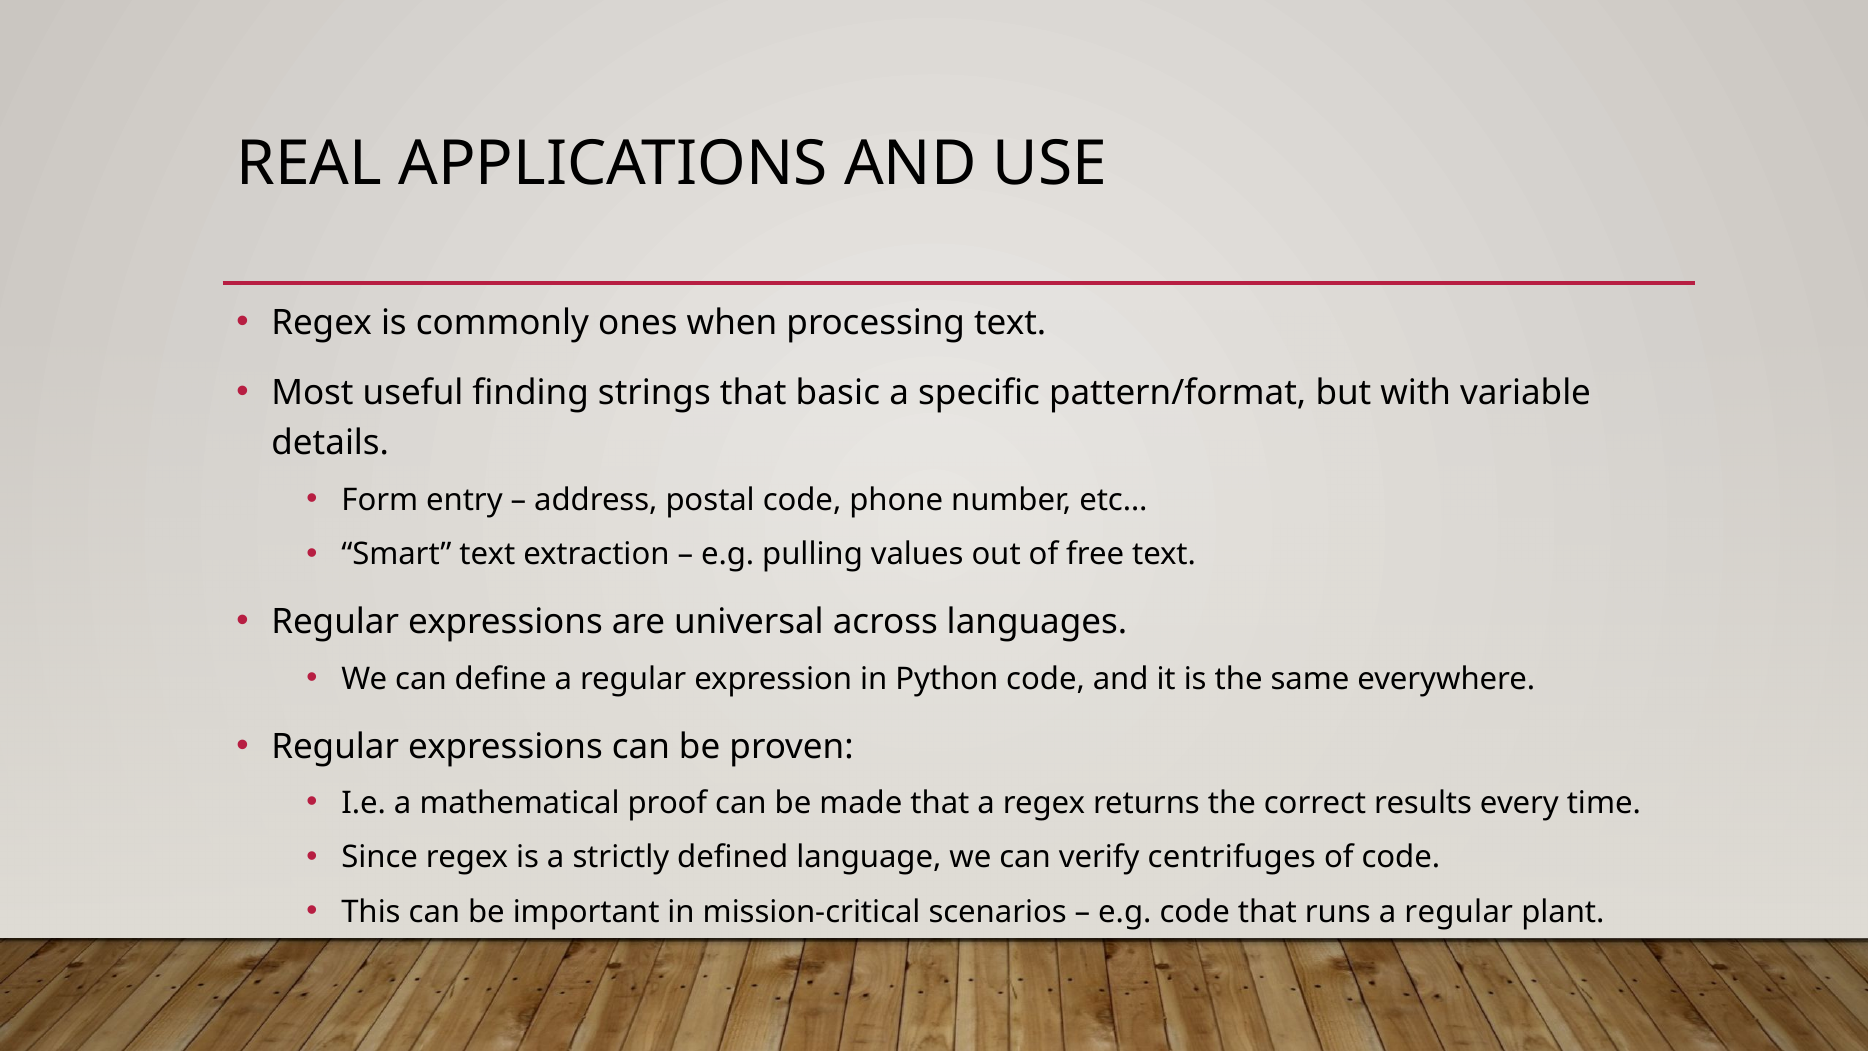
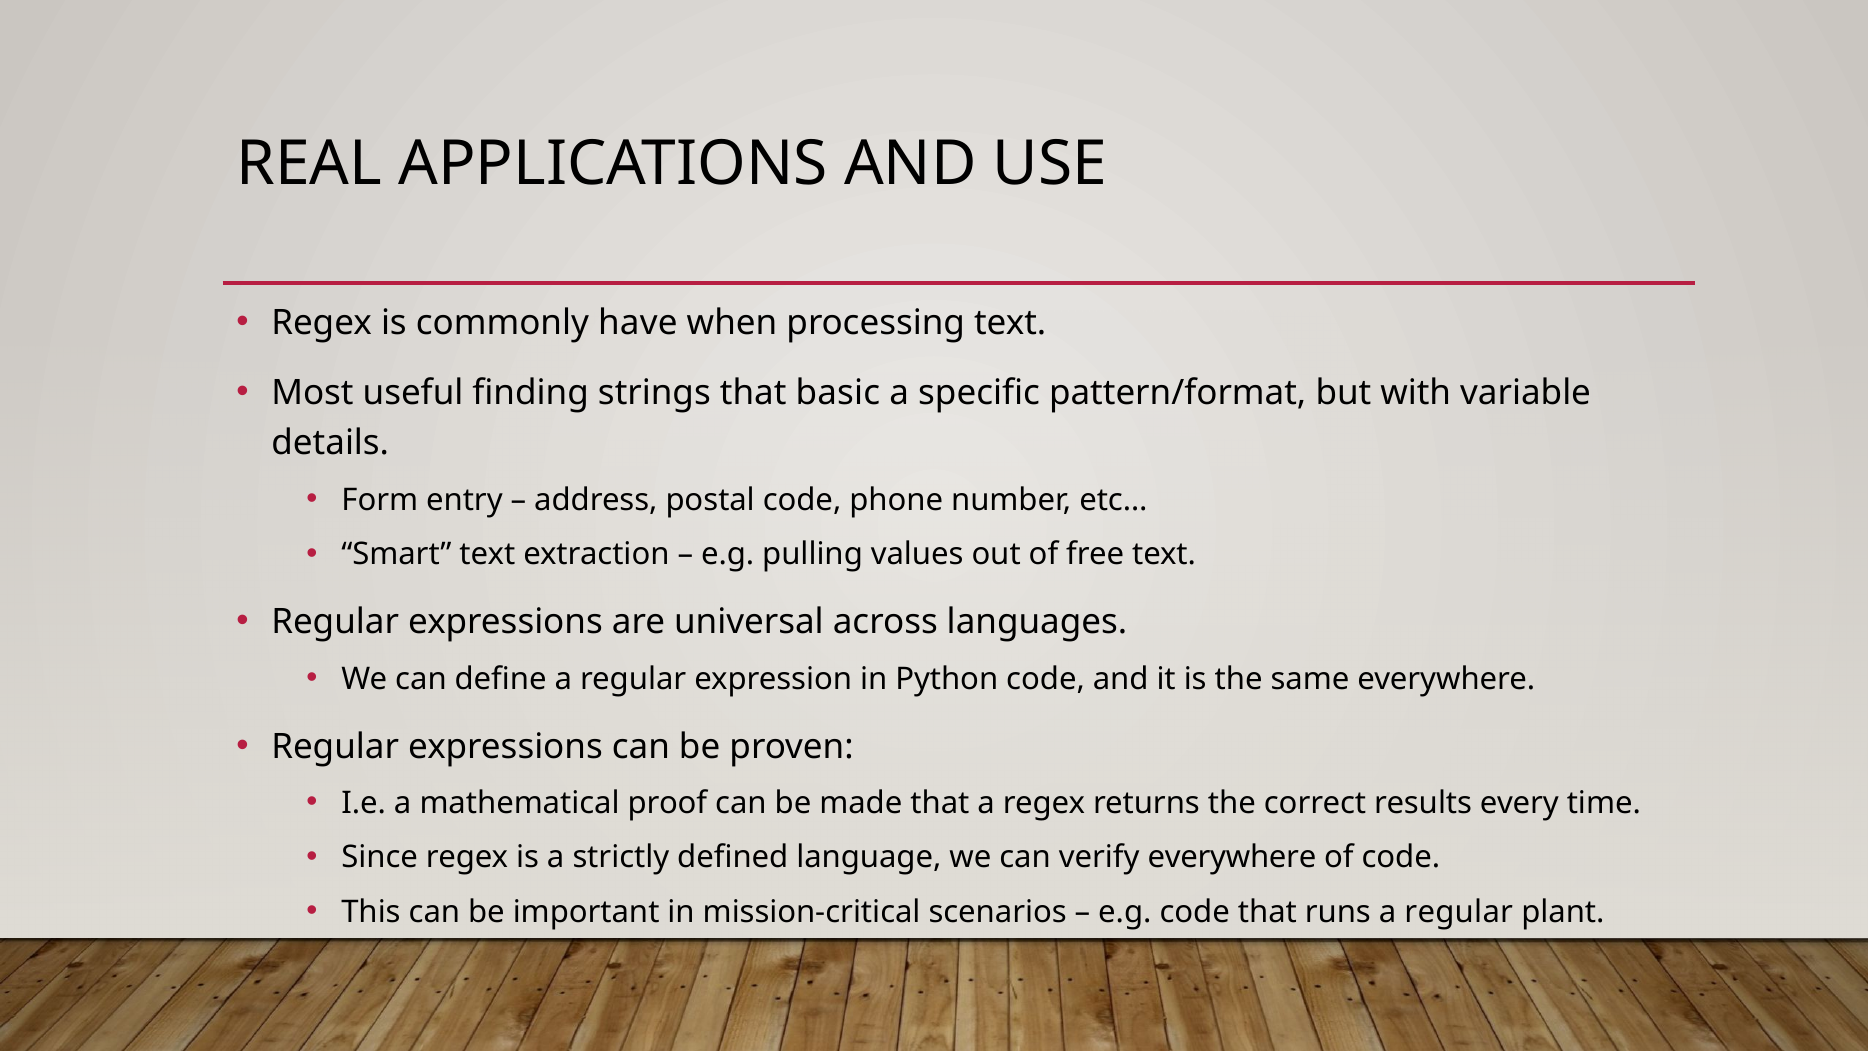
ones: ones -> have
verify centrifuges: centrifuges -> everywhere
